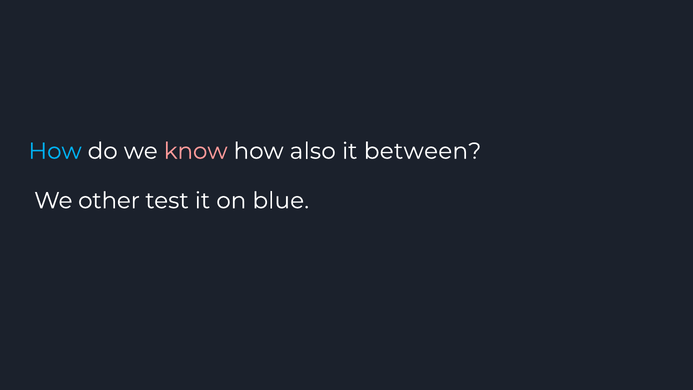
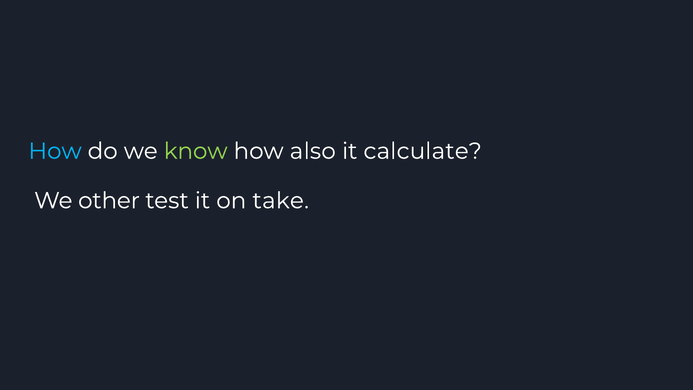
know colour: pink -> light green
between: between -> calculate
blue: blue -> take
